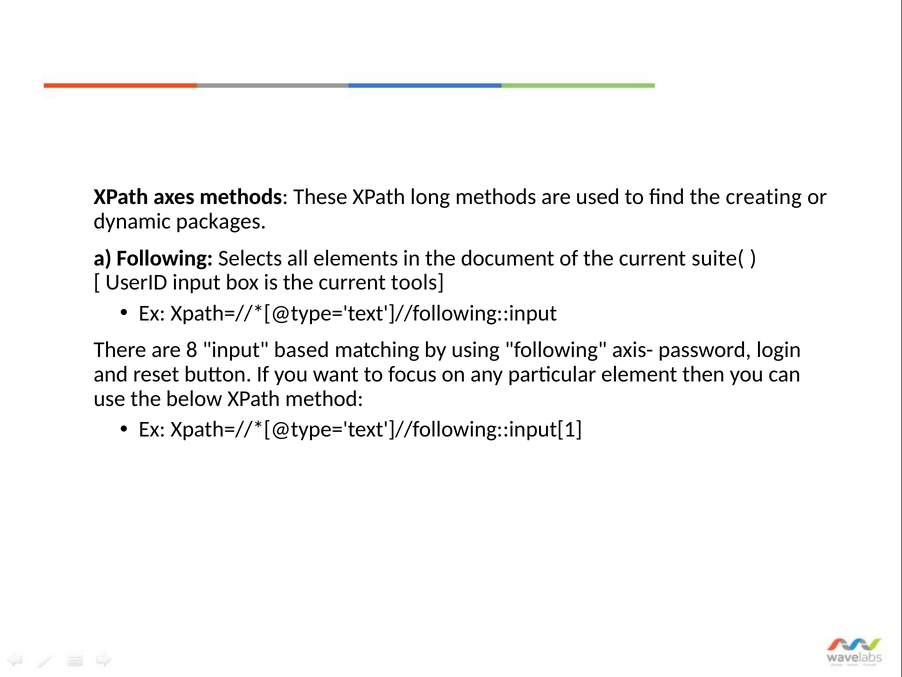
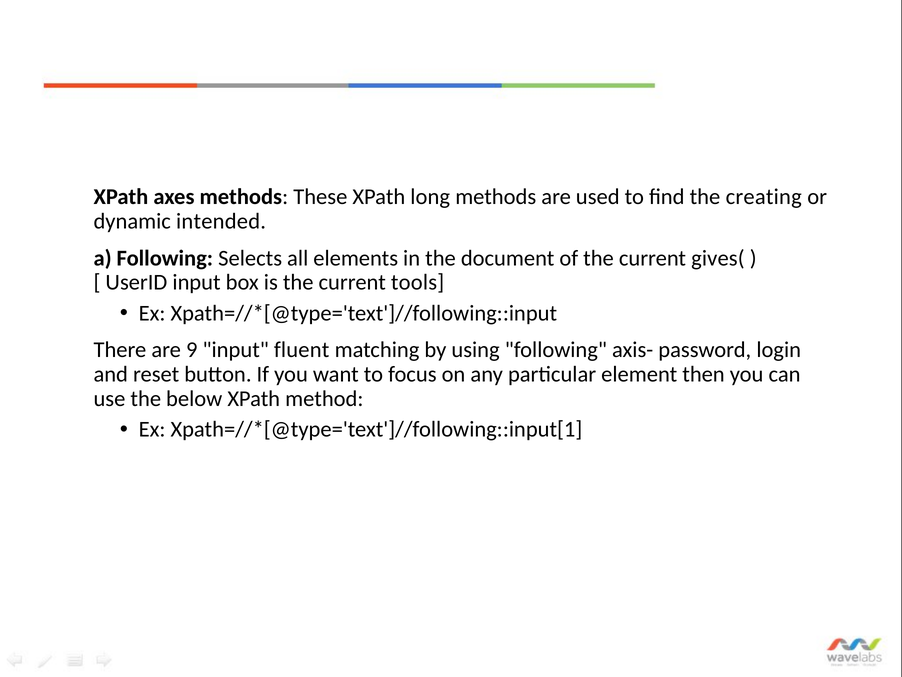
packages: packages -> intended
suite(: suite( -> gives(
8: 8 -> 9
based: based -> fluent
